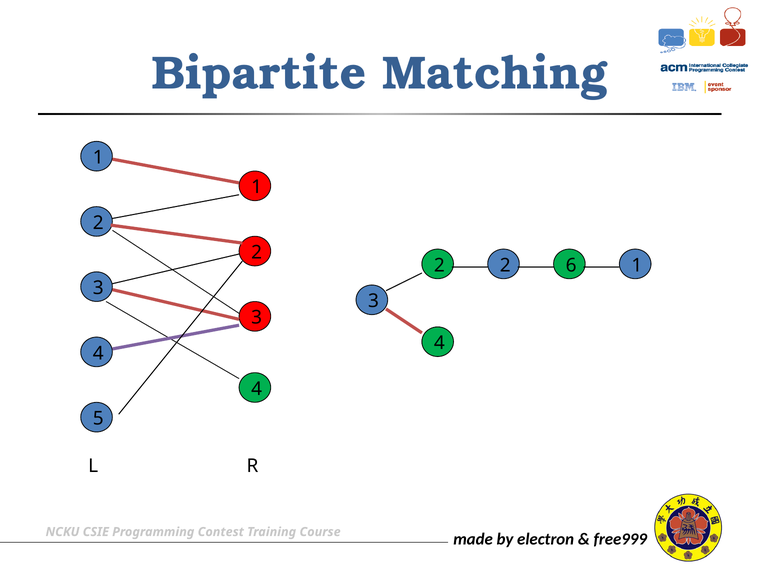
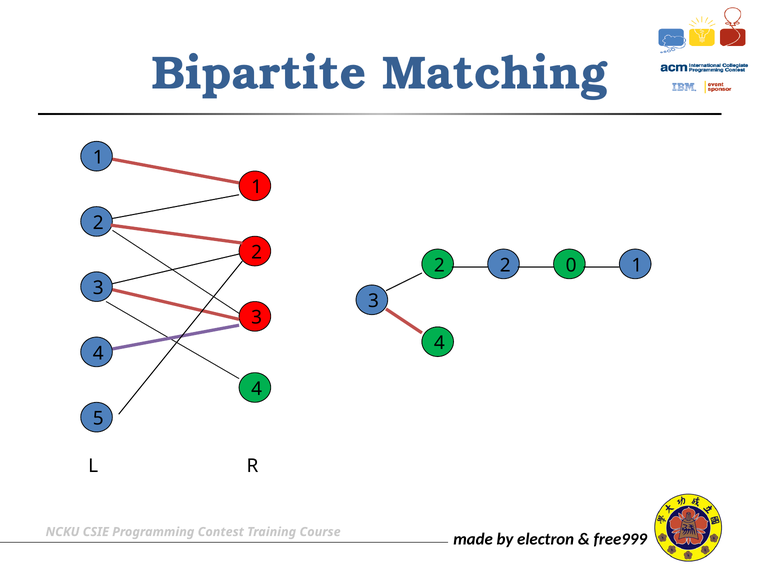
6: 6 -> 0
